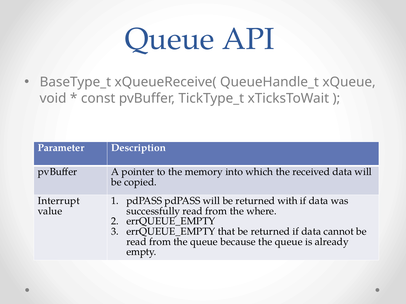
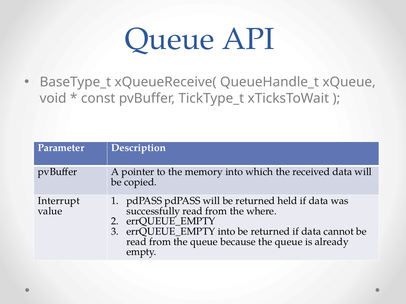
with: with -> held
that at (227, 232): that -> into
